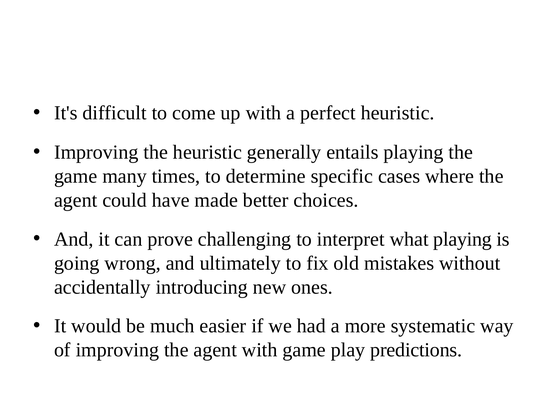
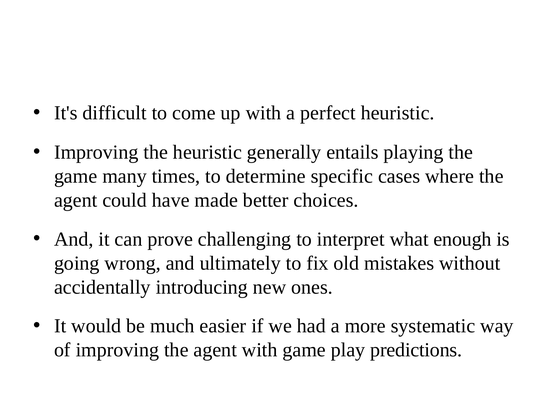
what playing: playing -> enough
